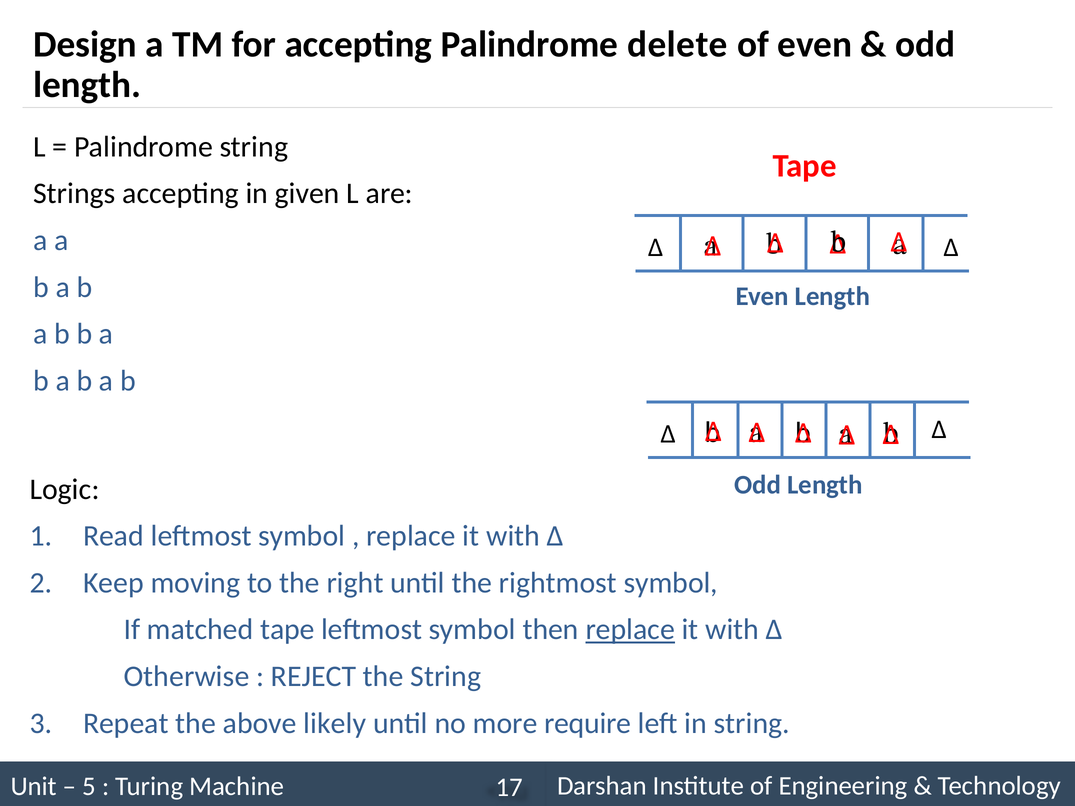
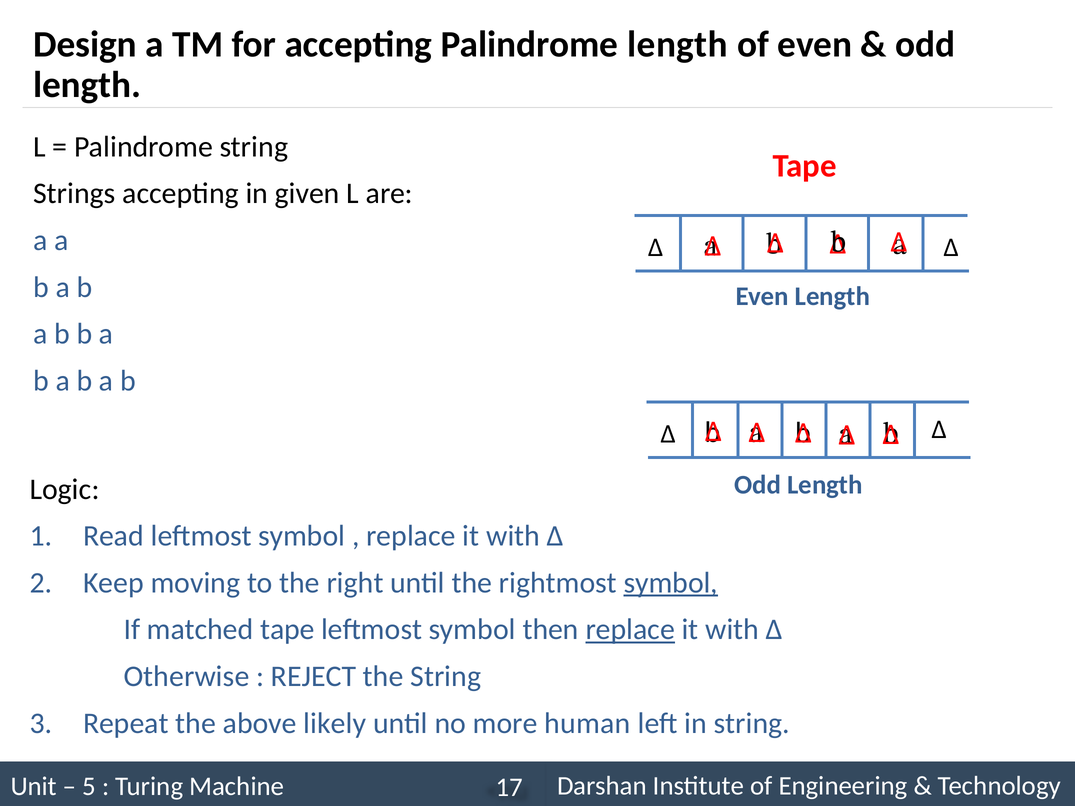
Palindrome delete: delete -> length
symbol at (671, 583) underline: none -> present
require: require -> human
